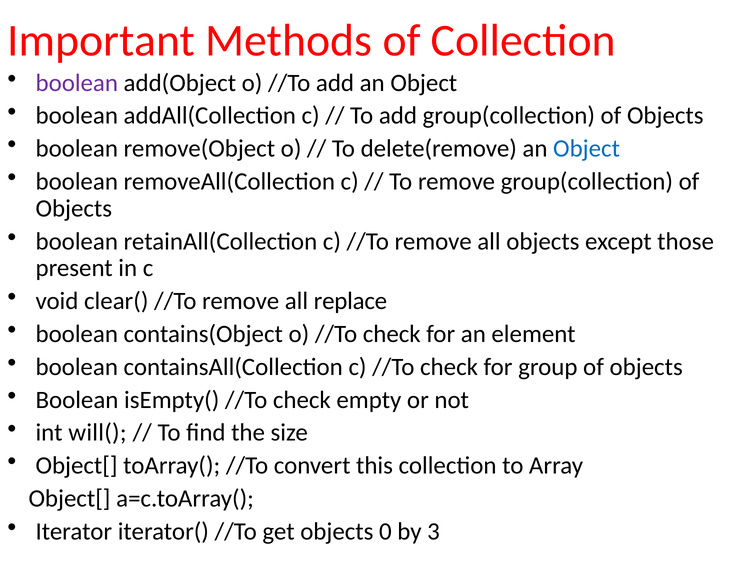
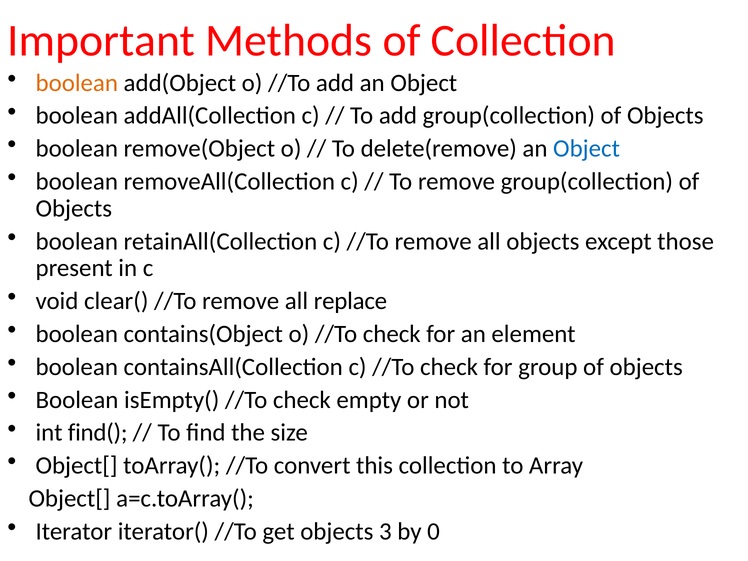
boolean at (77, 83) colour: purple -> orange
will(: will( -> find(
0: 0 -> 3
3: 3 -> 0
